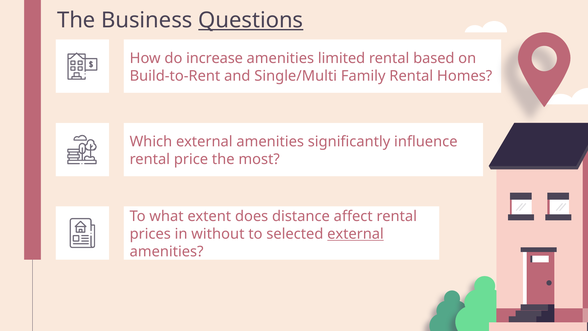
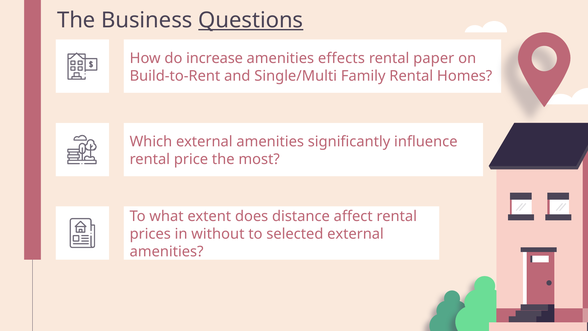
limited: limited -> effects
based: based -> paper
external at (356, 234) underline: present -> none
